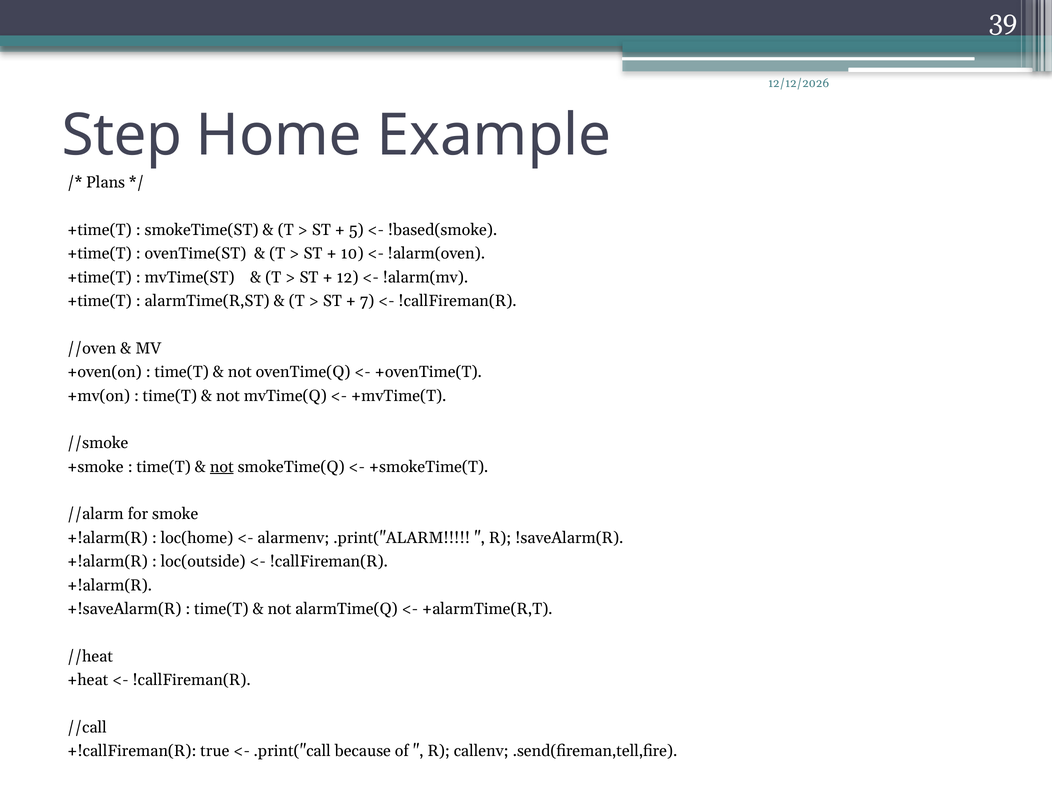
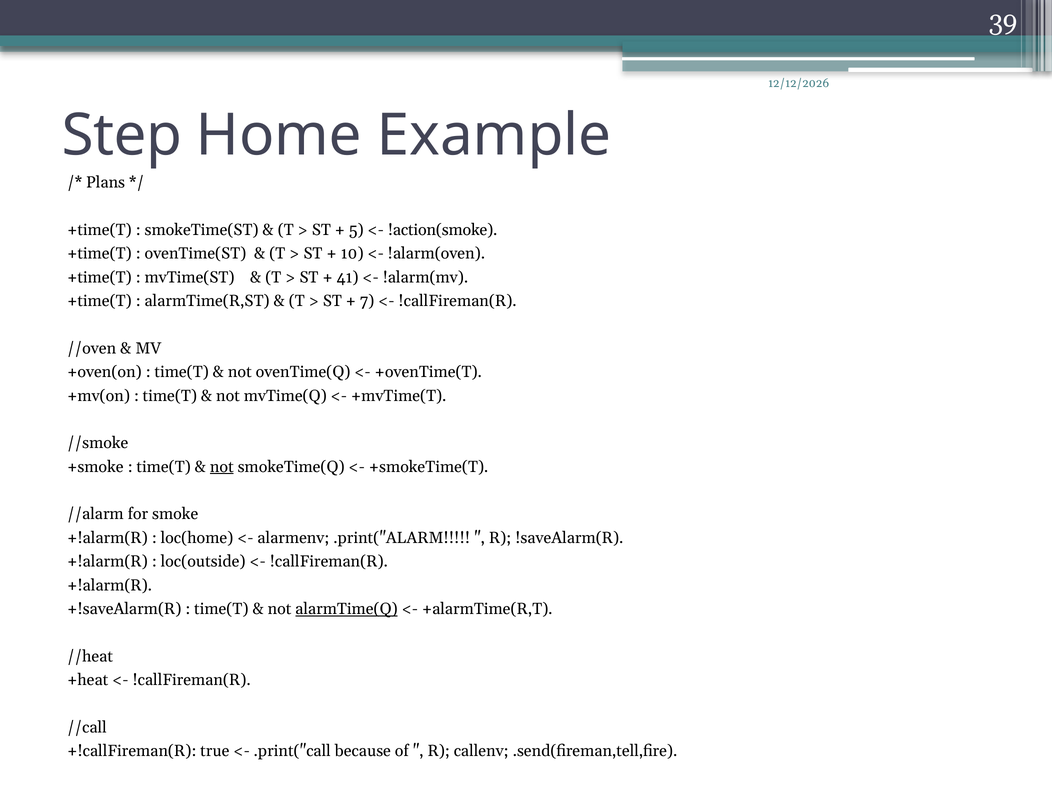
!based(smoke: !based(smoke -> !action(smoke
12: 12 -> 41
alarmTime(Q underline: none -> present
